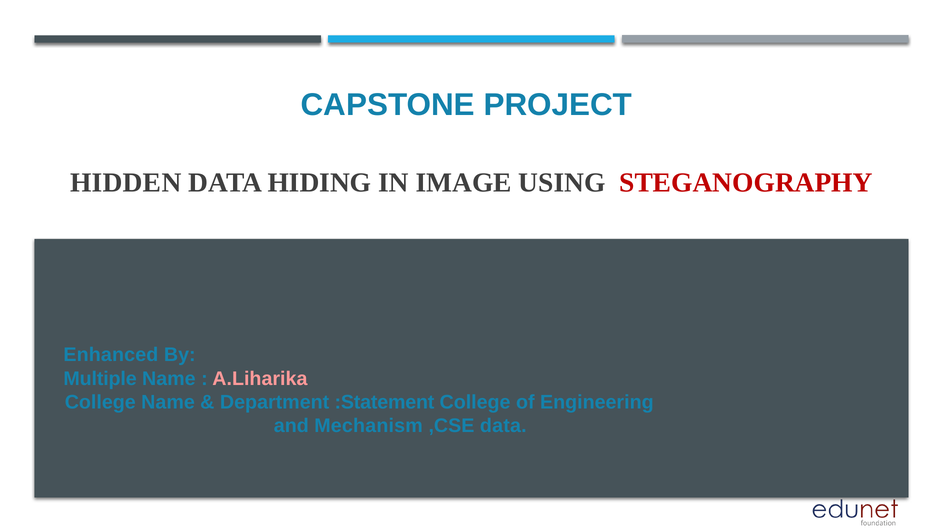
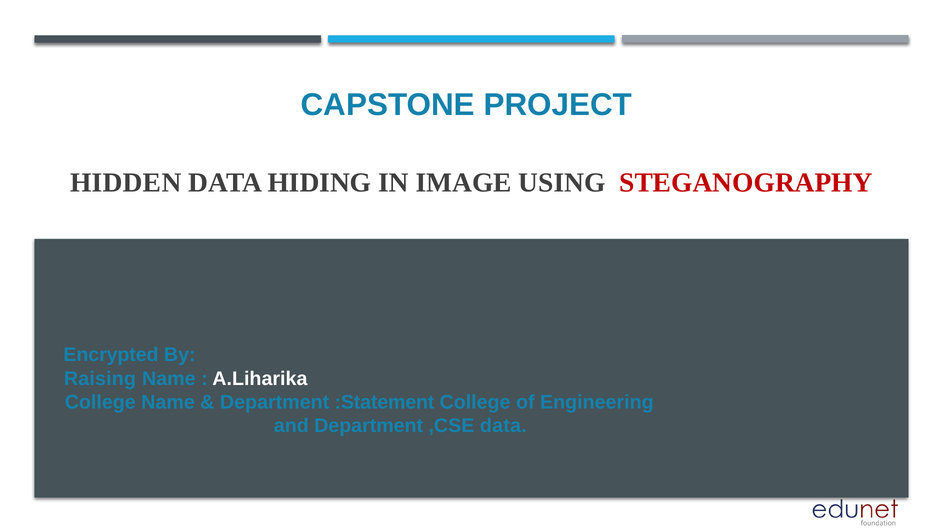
Enhanced: Enhanced -> Encrypted
Multiple: Multiple -> Raising
A.Liharika colour: pink -> white
and Mechanism: Mechanism -> Department
